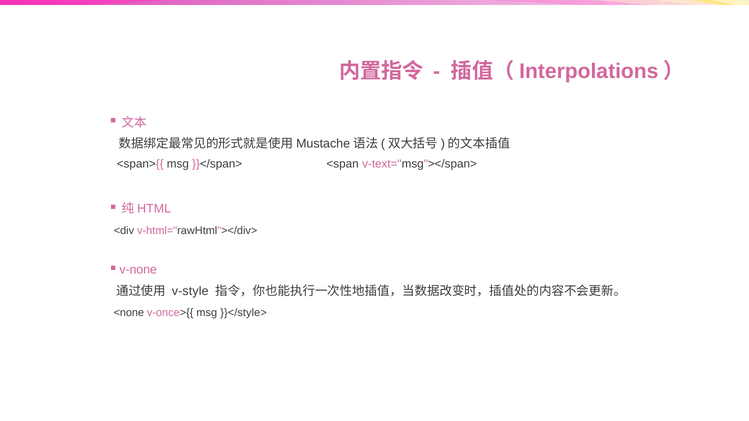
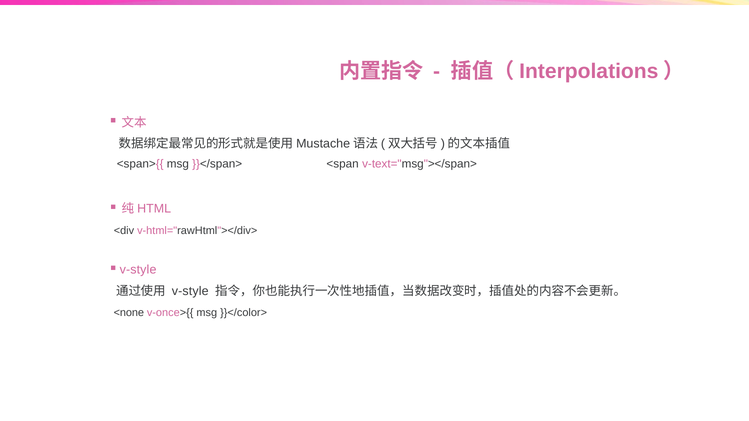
v-none at (138, 270): v-none -> v-style
}}</style>: }}</style> -> }}</color>
